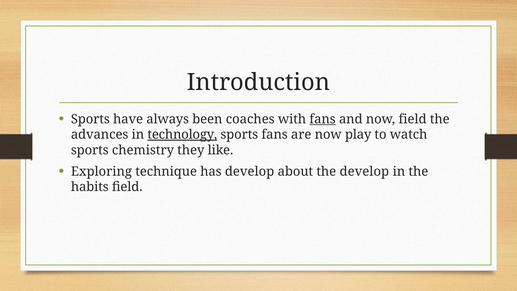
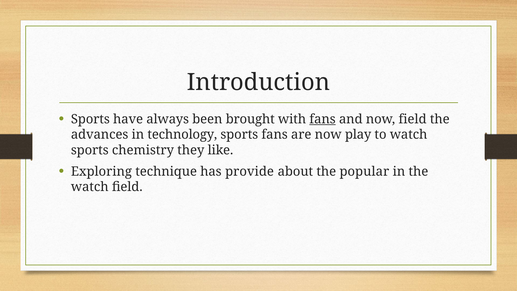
coaches: coaches -> brought
technology underline: present -> none
has develop: develop -> provide
the develop: develop -> popular
habits at (90, 187): habits -> watch
